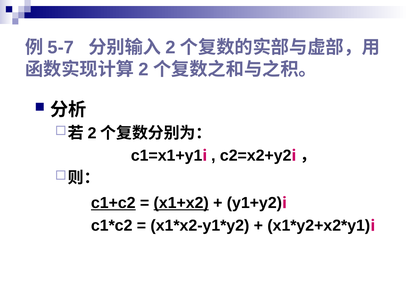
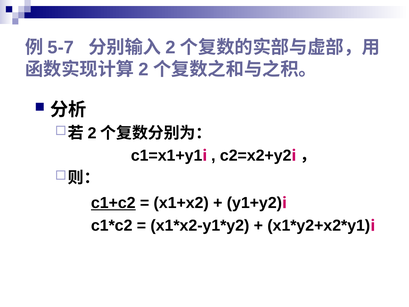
x1+x2 underline: present -> none
